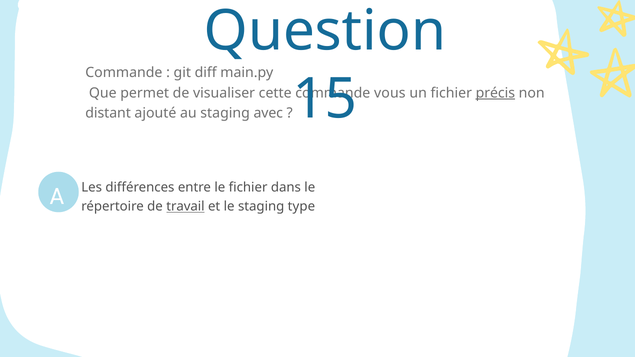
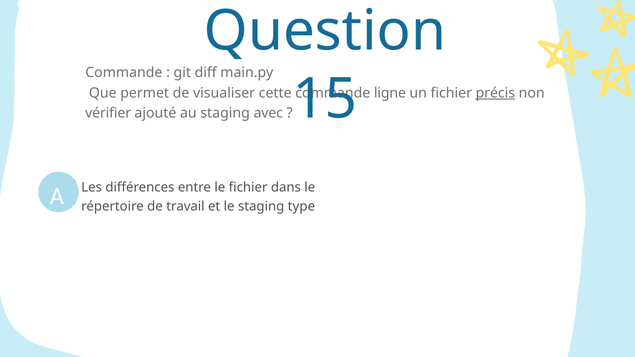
vous: vous -> ligne
distant: distant -> vérifier
travail underline: present -> none
